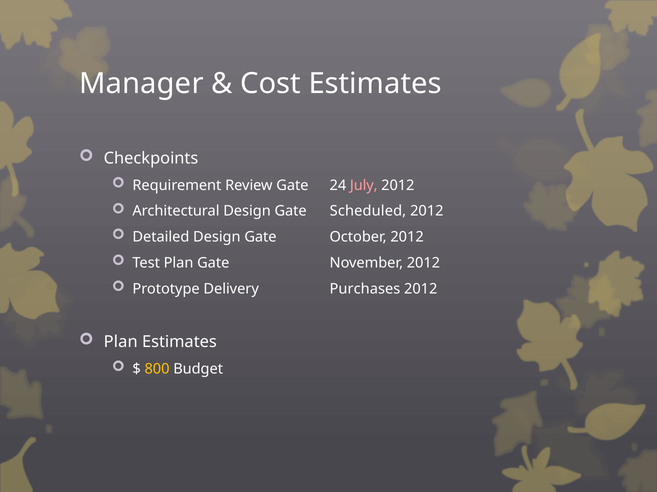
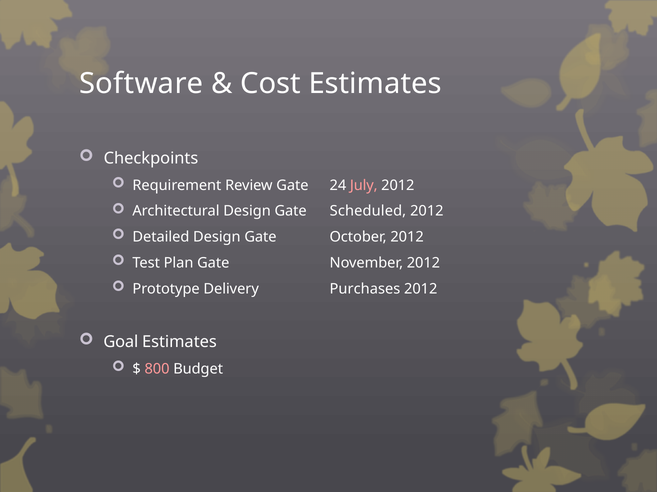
Manager: Manager -> Software
Plan at (121, 343): Plan -> Goal
800 colour: yellow -> pink
